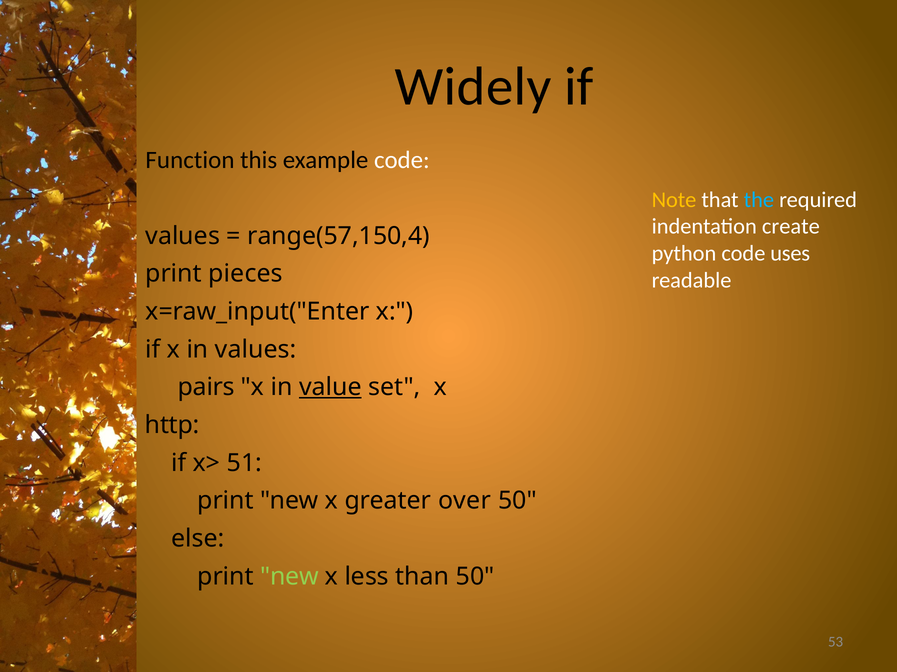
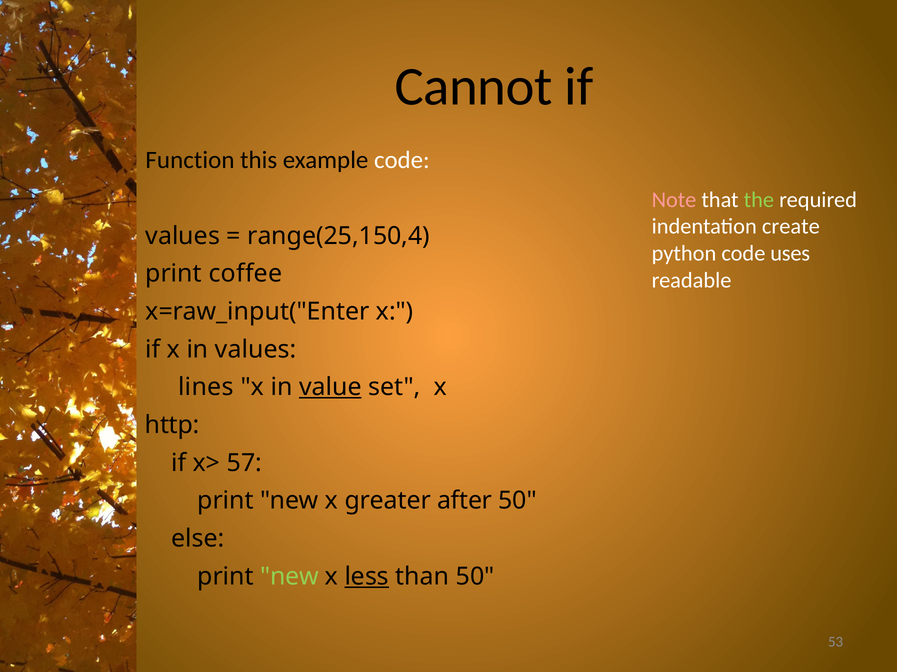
Widely: Widely -> Cannot
Note colour: yellow -> pink
the colour: light blue -> light green
range(57,150,4: range(57,150,4 -> range(25,150,4
pieces: pieces -> coffee
pairs: pairs -> lines
51: 51 -> 57
over: over -> after
less underline: none -> present
